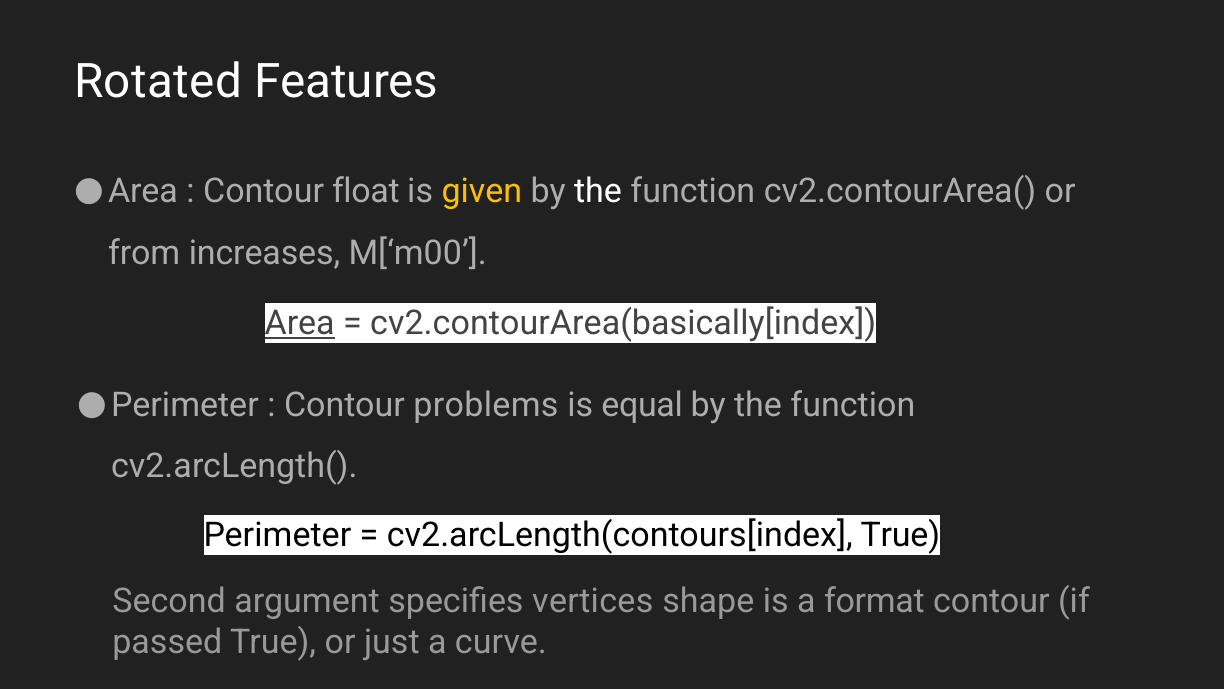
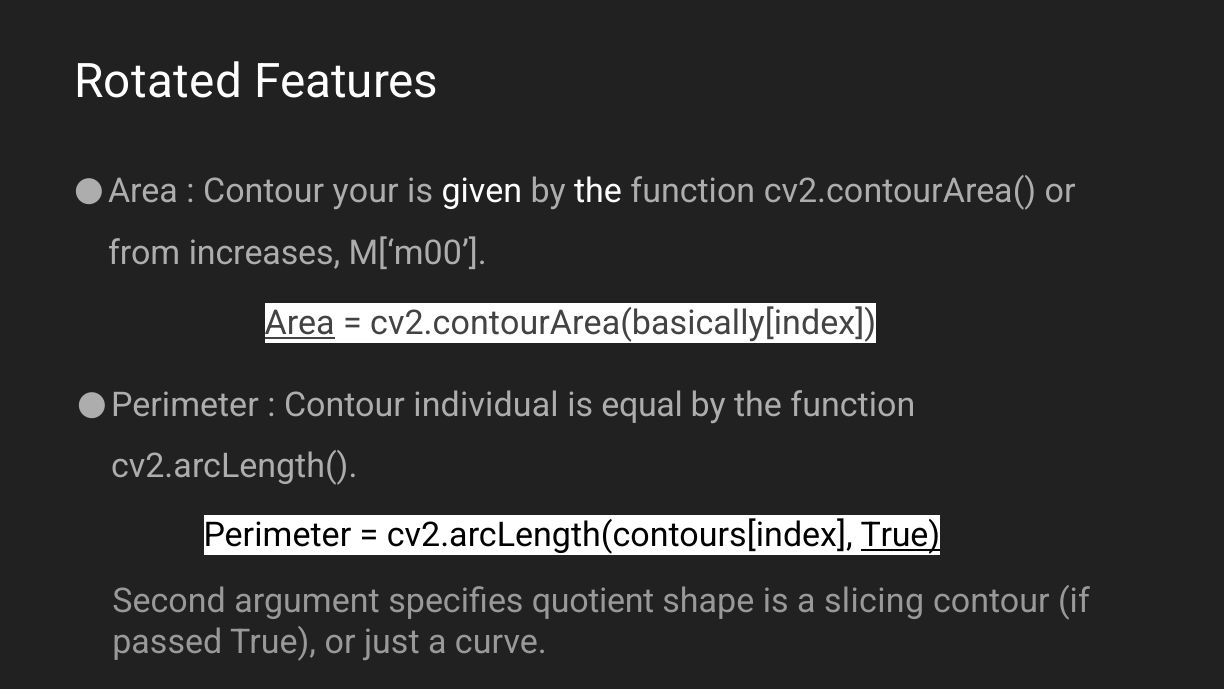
float: float -> your
given colour: yellow -> white
problems: problems -> individual
True at (900, 535) underline: none -> present
vertices: vertices -> quotient
format: format -> slicing
